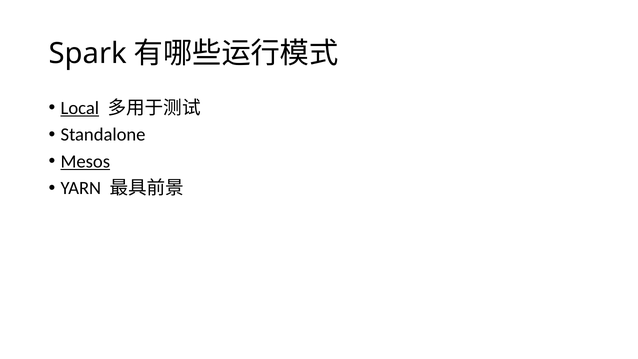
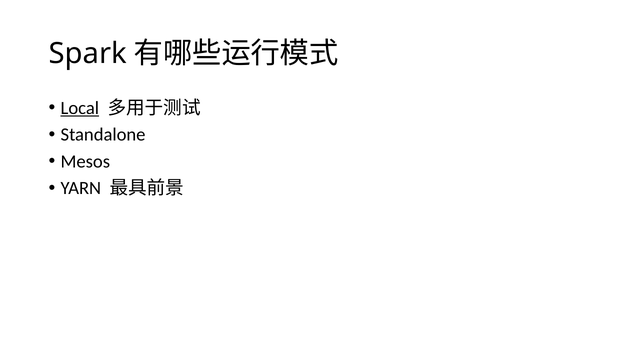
Mesos underline: present -> none
